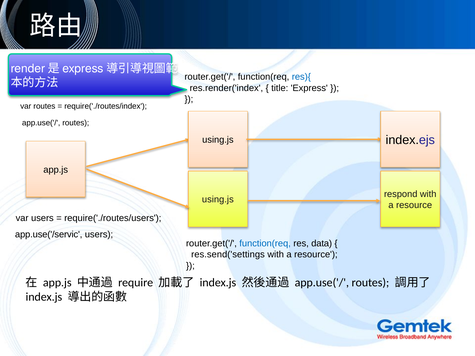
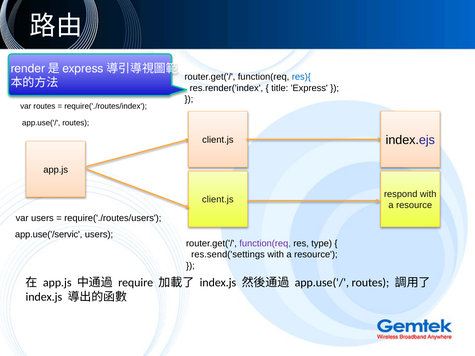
using.js at (218, 140): using.js -> client.js
using.js at (218, 200): using.js -> client.js
function(req at (265, 244) colour: blue -> purple
data: data -> type
